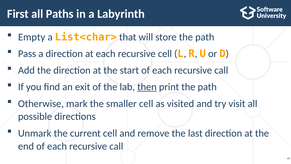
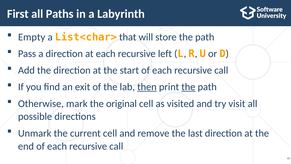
recursive cell: cell -> left
the at (188, 87) underline: none -> present
smaller: smaller -> original
